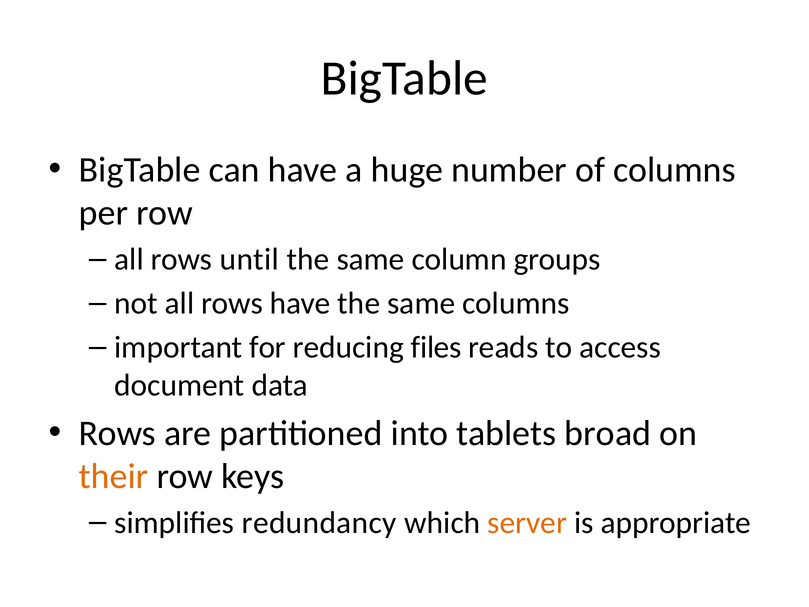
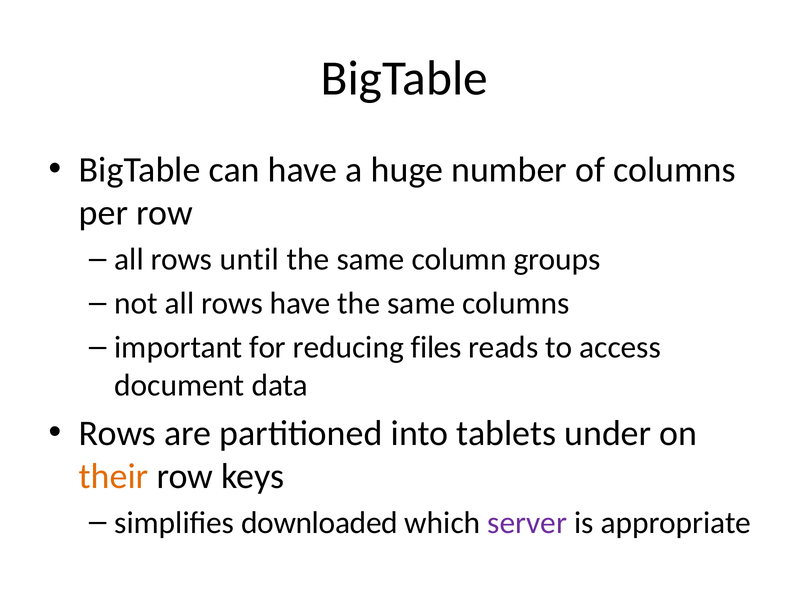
broad: broad -> under
redundancy: redundancy -> downloaded
server colour: orange -> purple
